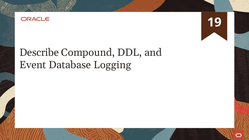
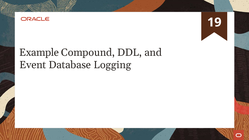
Describe: Describe -> Example
